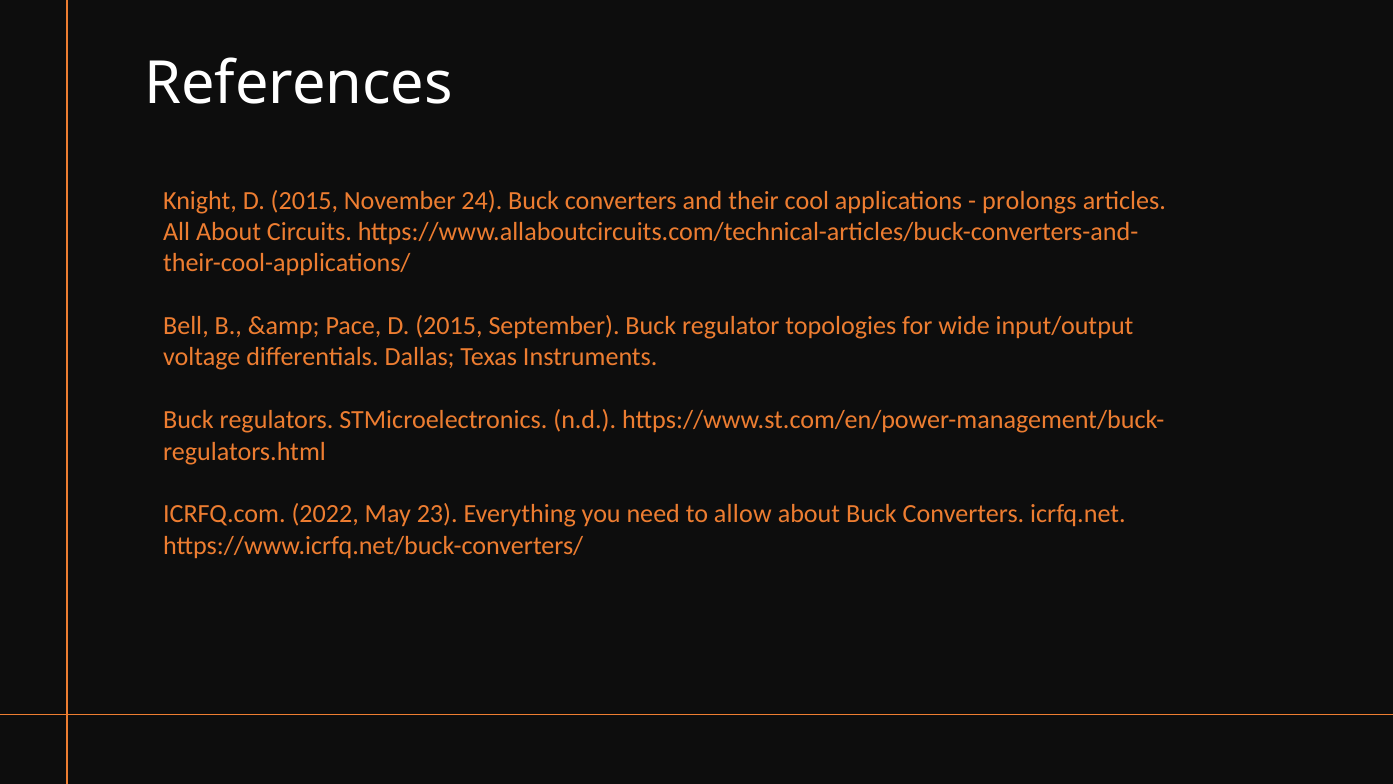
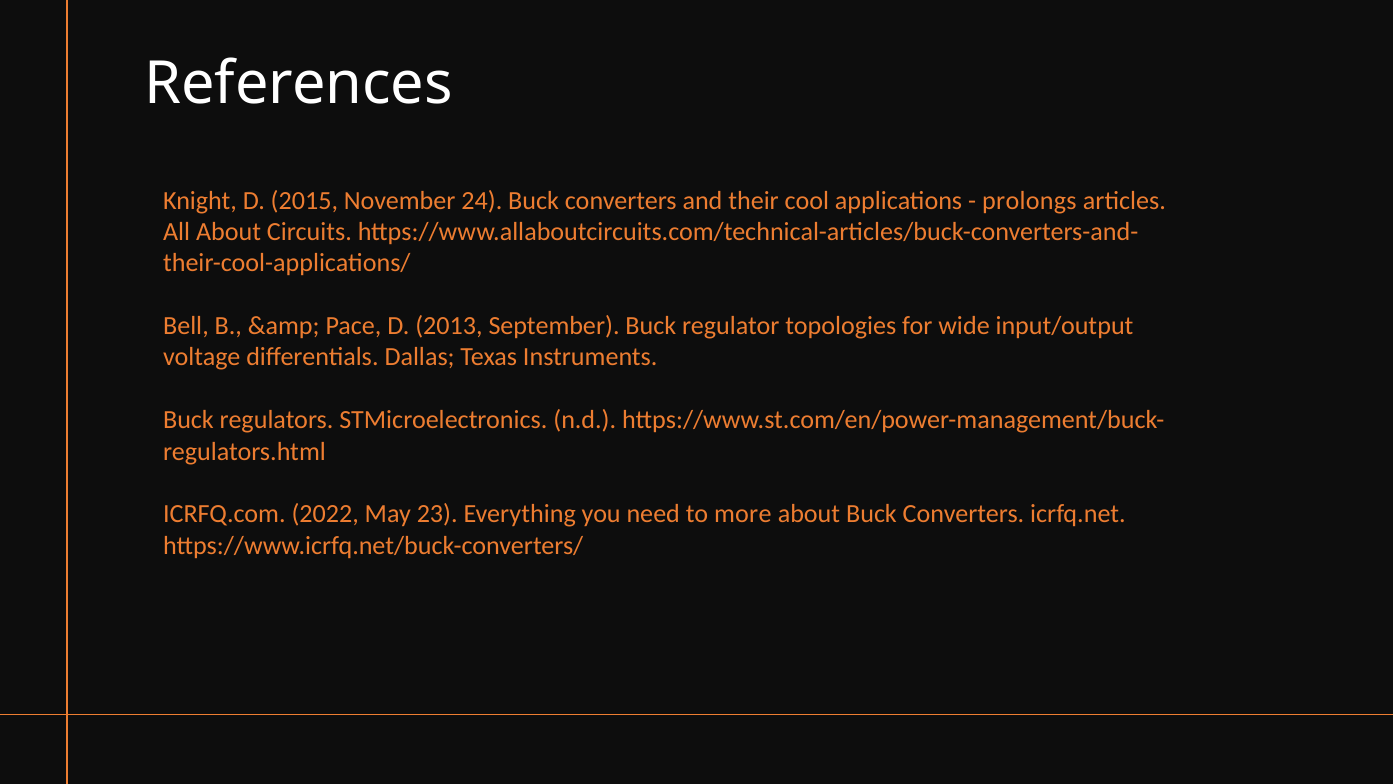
Pace D 2015: 2015 -> 2013
allow: allow -> more
